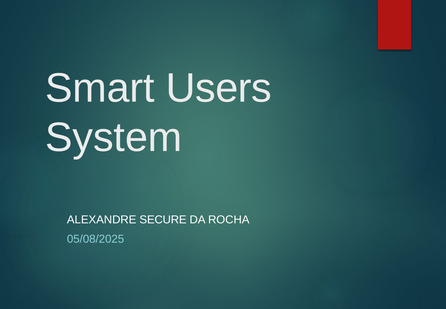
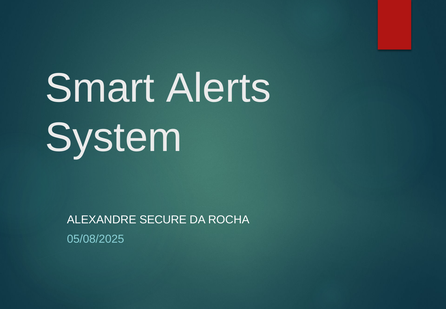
Users: Users -> Alerts
